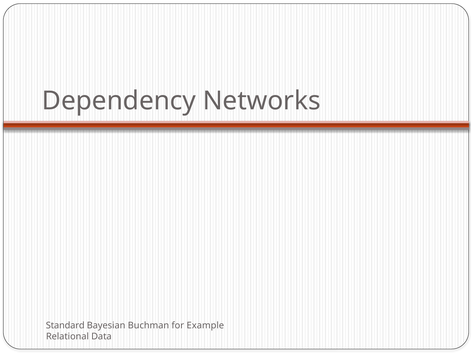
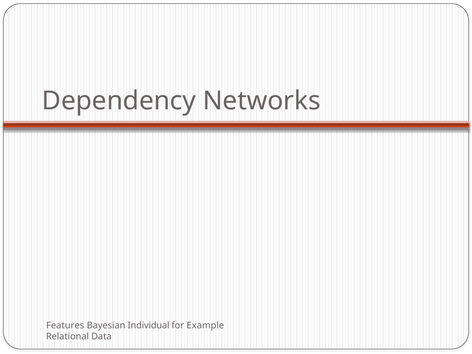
Standard: Standard -> Features
Buchman: Buchman -> Individual
